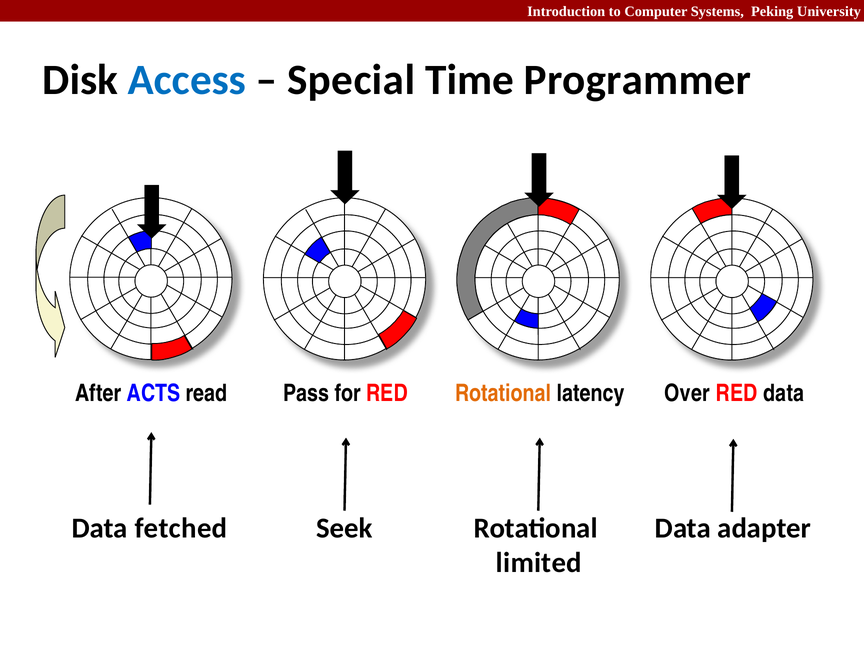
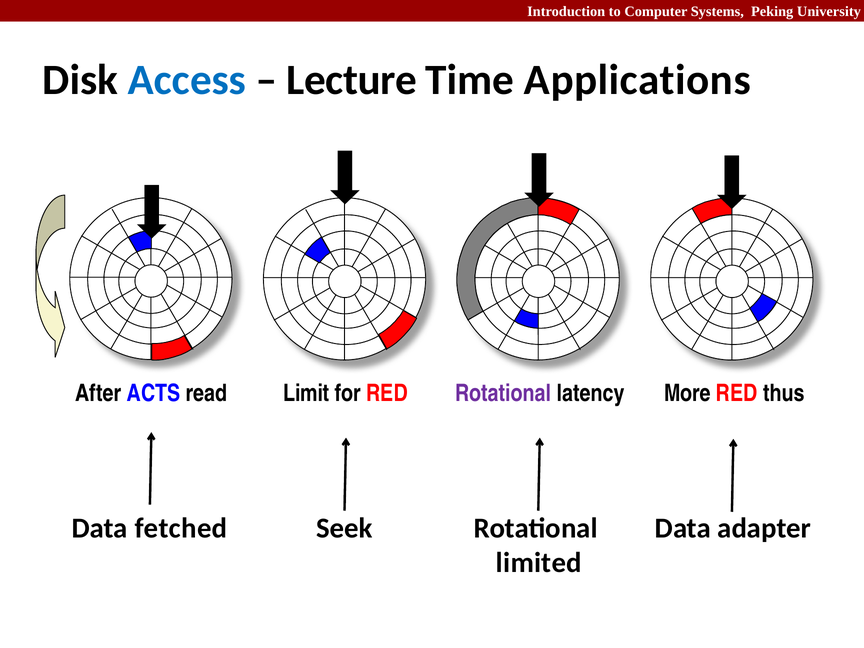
Special: Special -> Lecture
Programmer: Programmer -> Applications
Pass: Pass -> Limit
Rotational at (503, 393) colour: orange -> purple
Over: Over -> More
RED data: data -> thus
